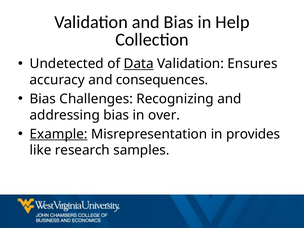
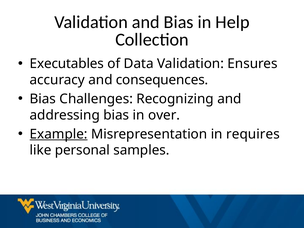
Undetected: Undetected -> Executables
Data underline: present -> none
provides: provides -> requires
research: research -> personal
